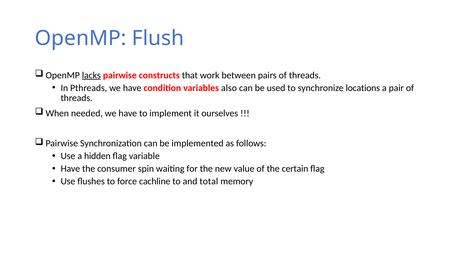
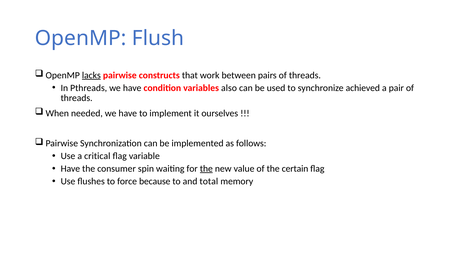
locations: locations -> achieved
hidden: hidden -> critical
the at (206, 169) underline: none -> present
cachline: cachline -> because
